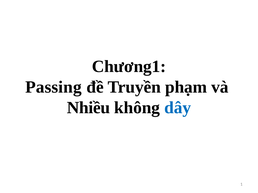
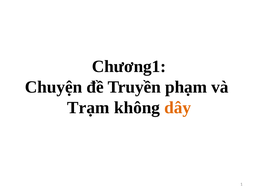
Passing: Passing -> Chuyện
Nhiều: Nhiều -> Trạm
dây colour: blue -> orange
